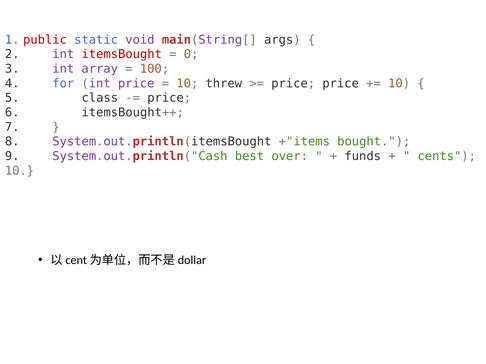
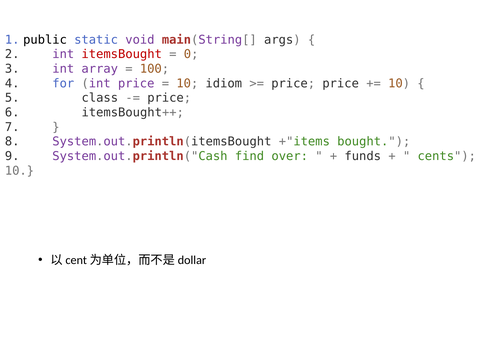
public colour: red -> black
threw: threw -> idiom
best: best -> find
